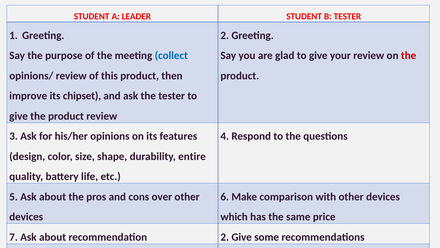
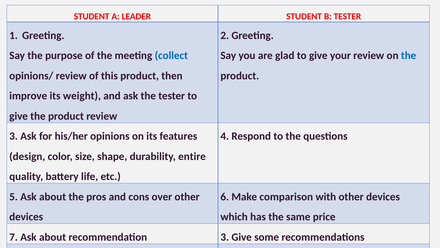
the at (409, 56) colour: red -> blue
chipset: chipset -> weight
recommendation 2: 2 -> 3
